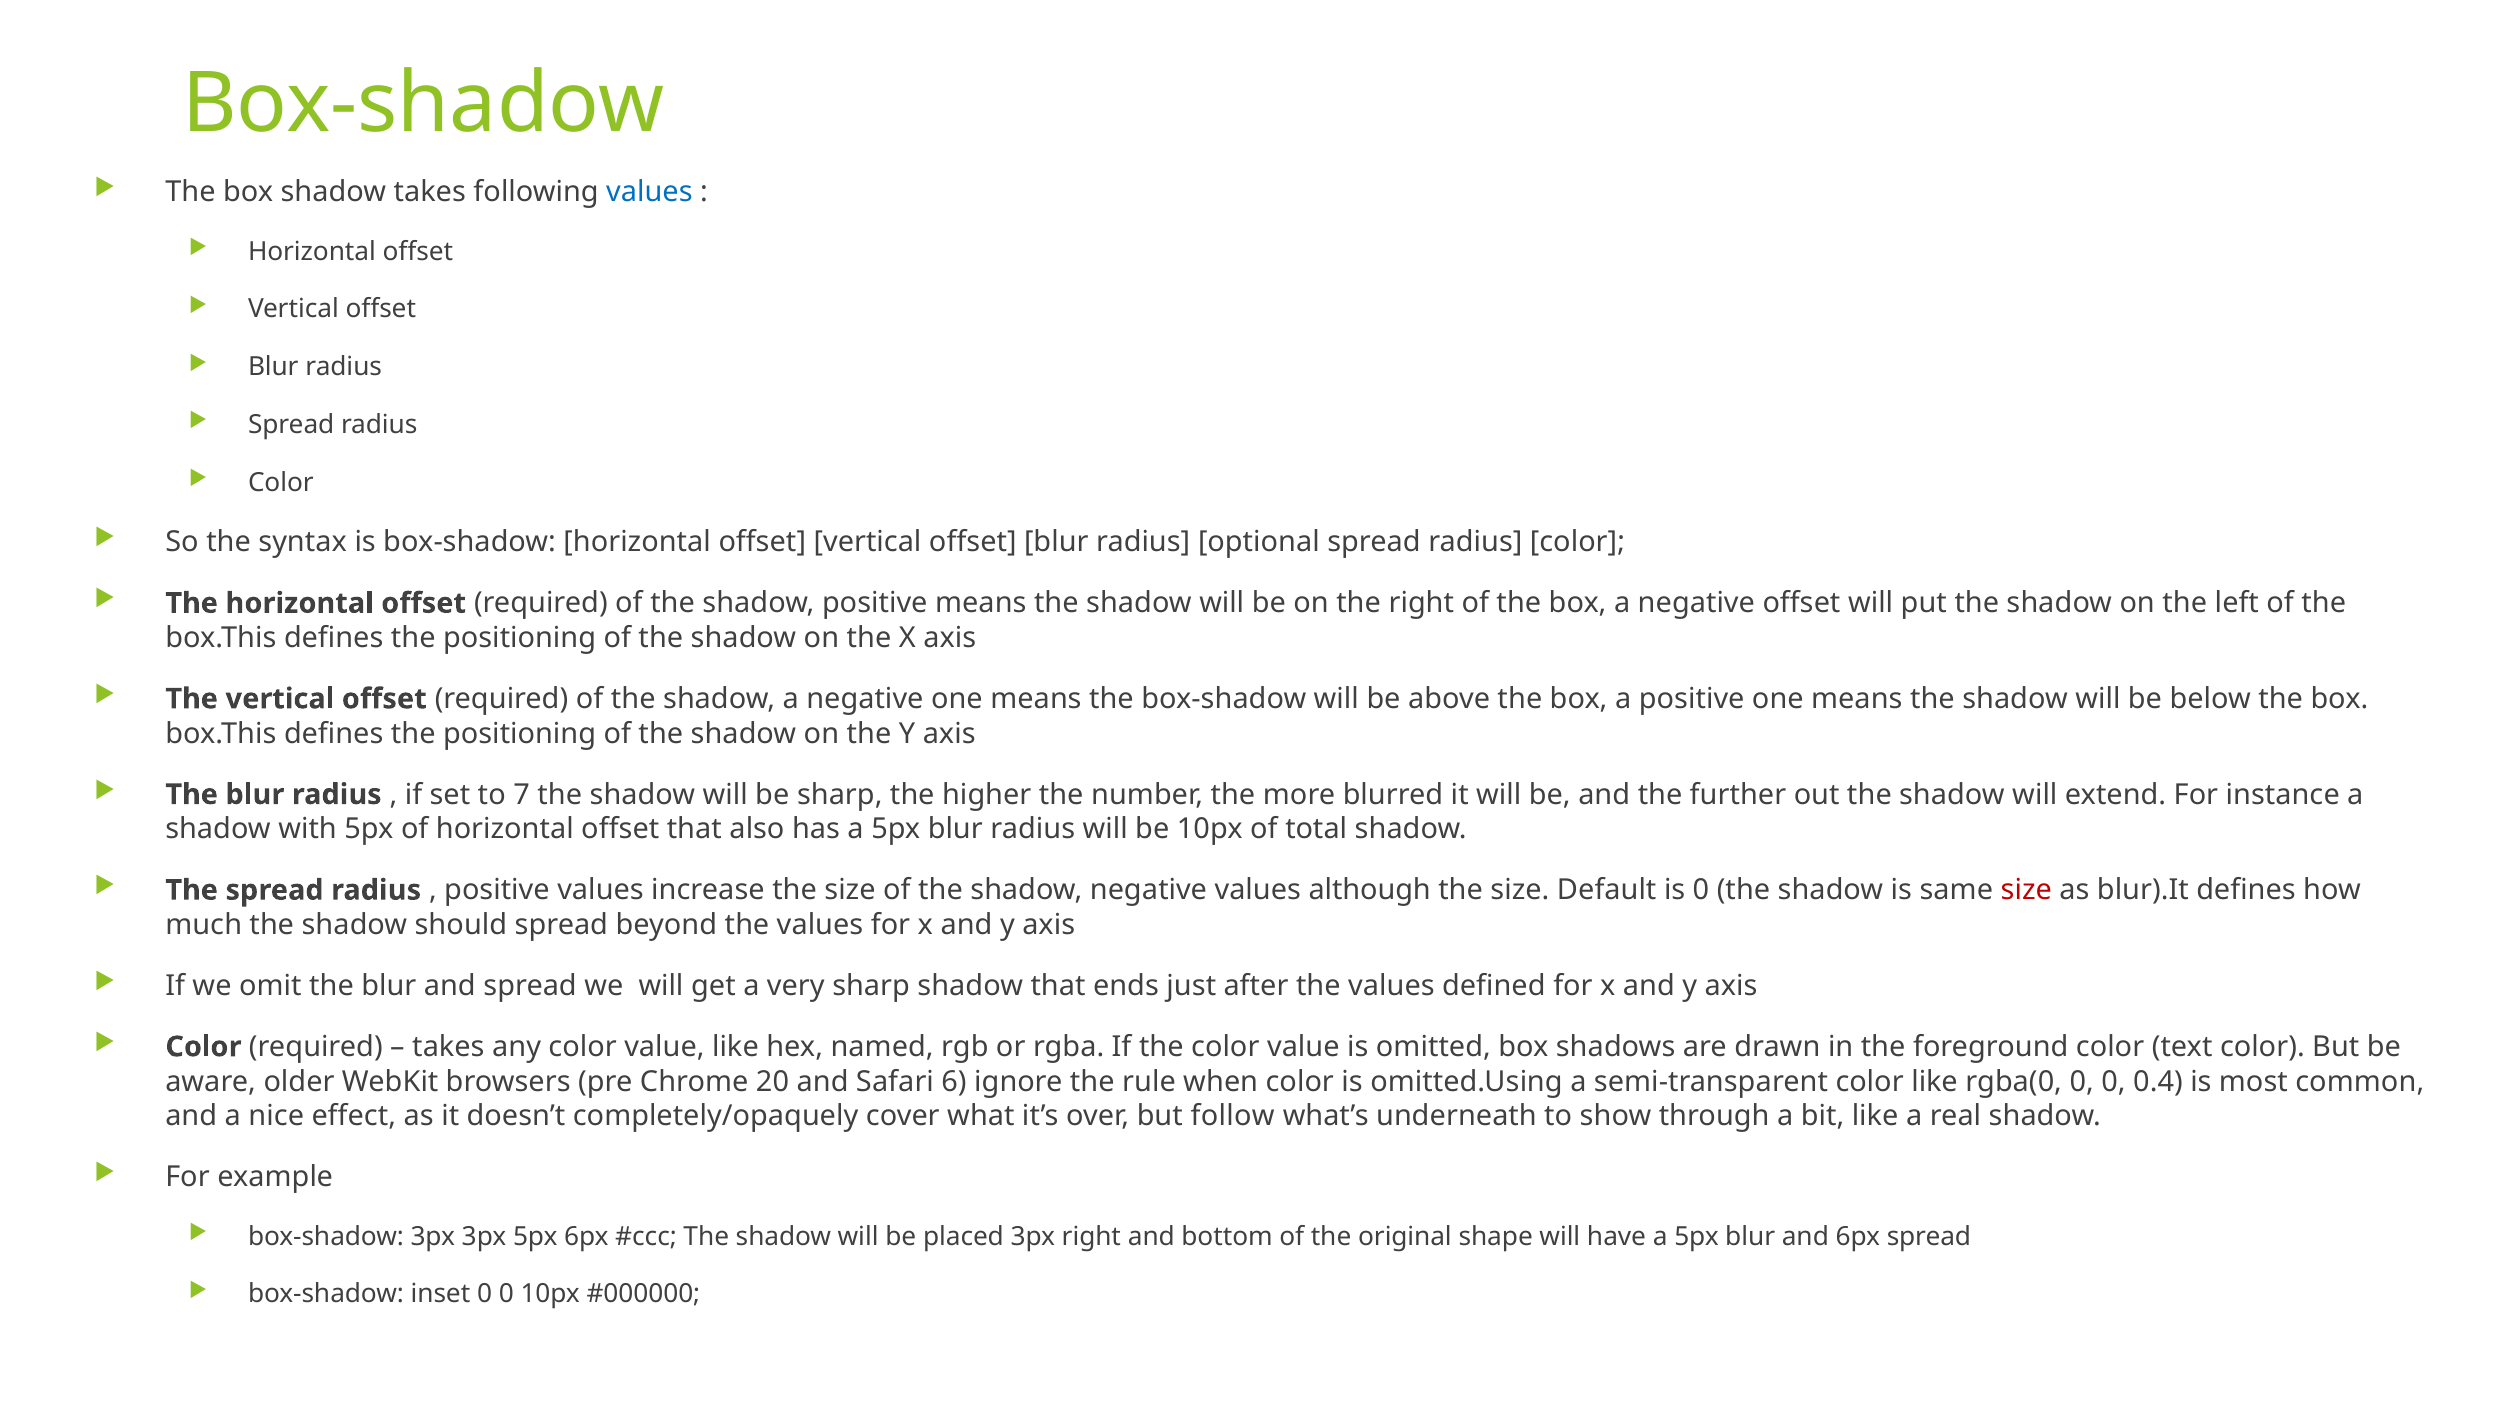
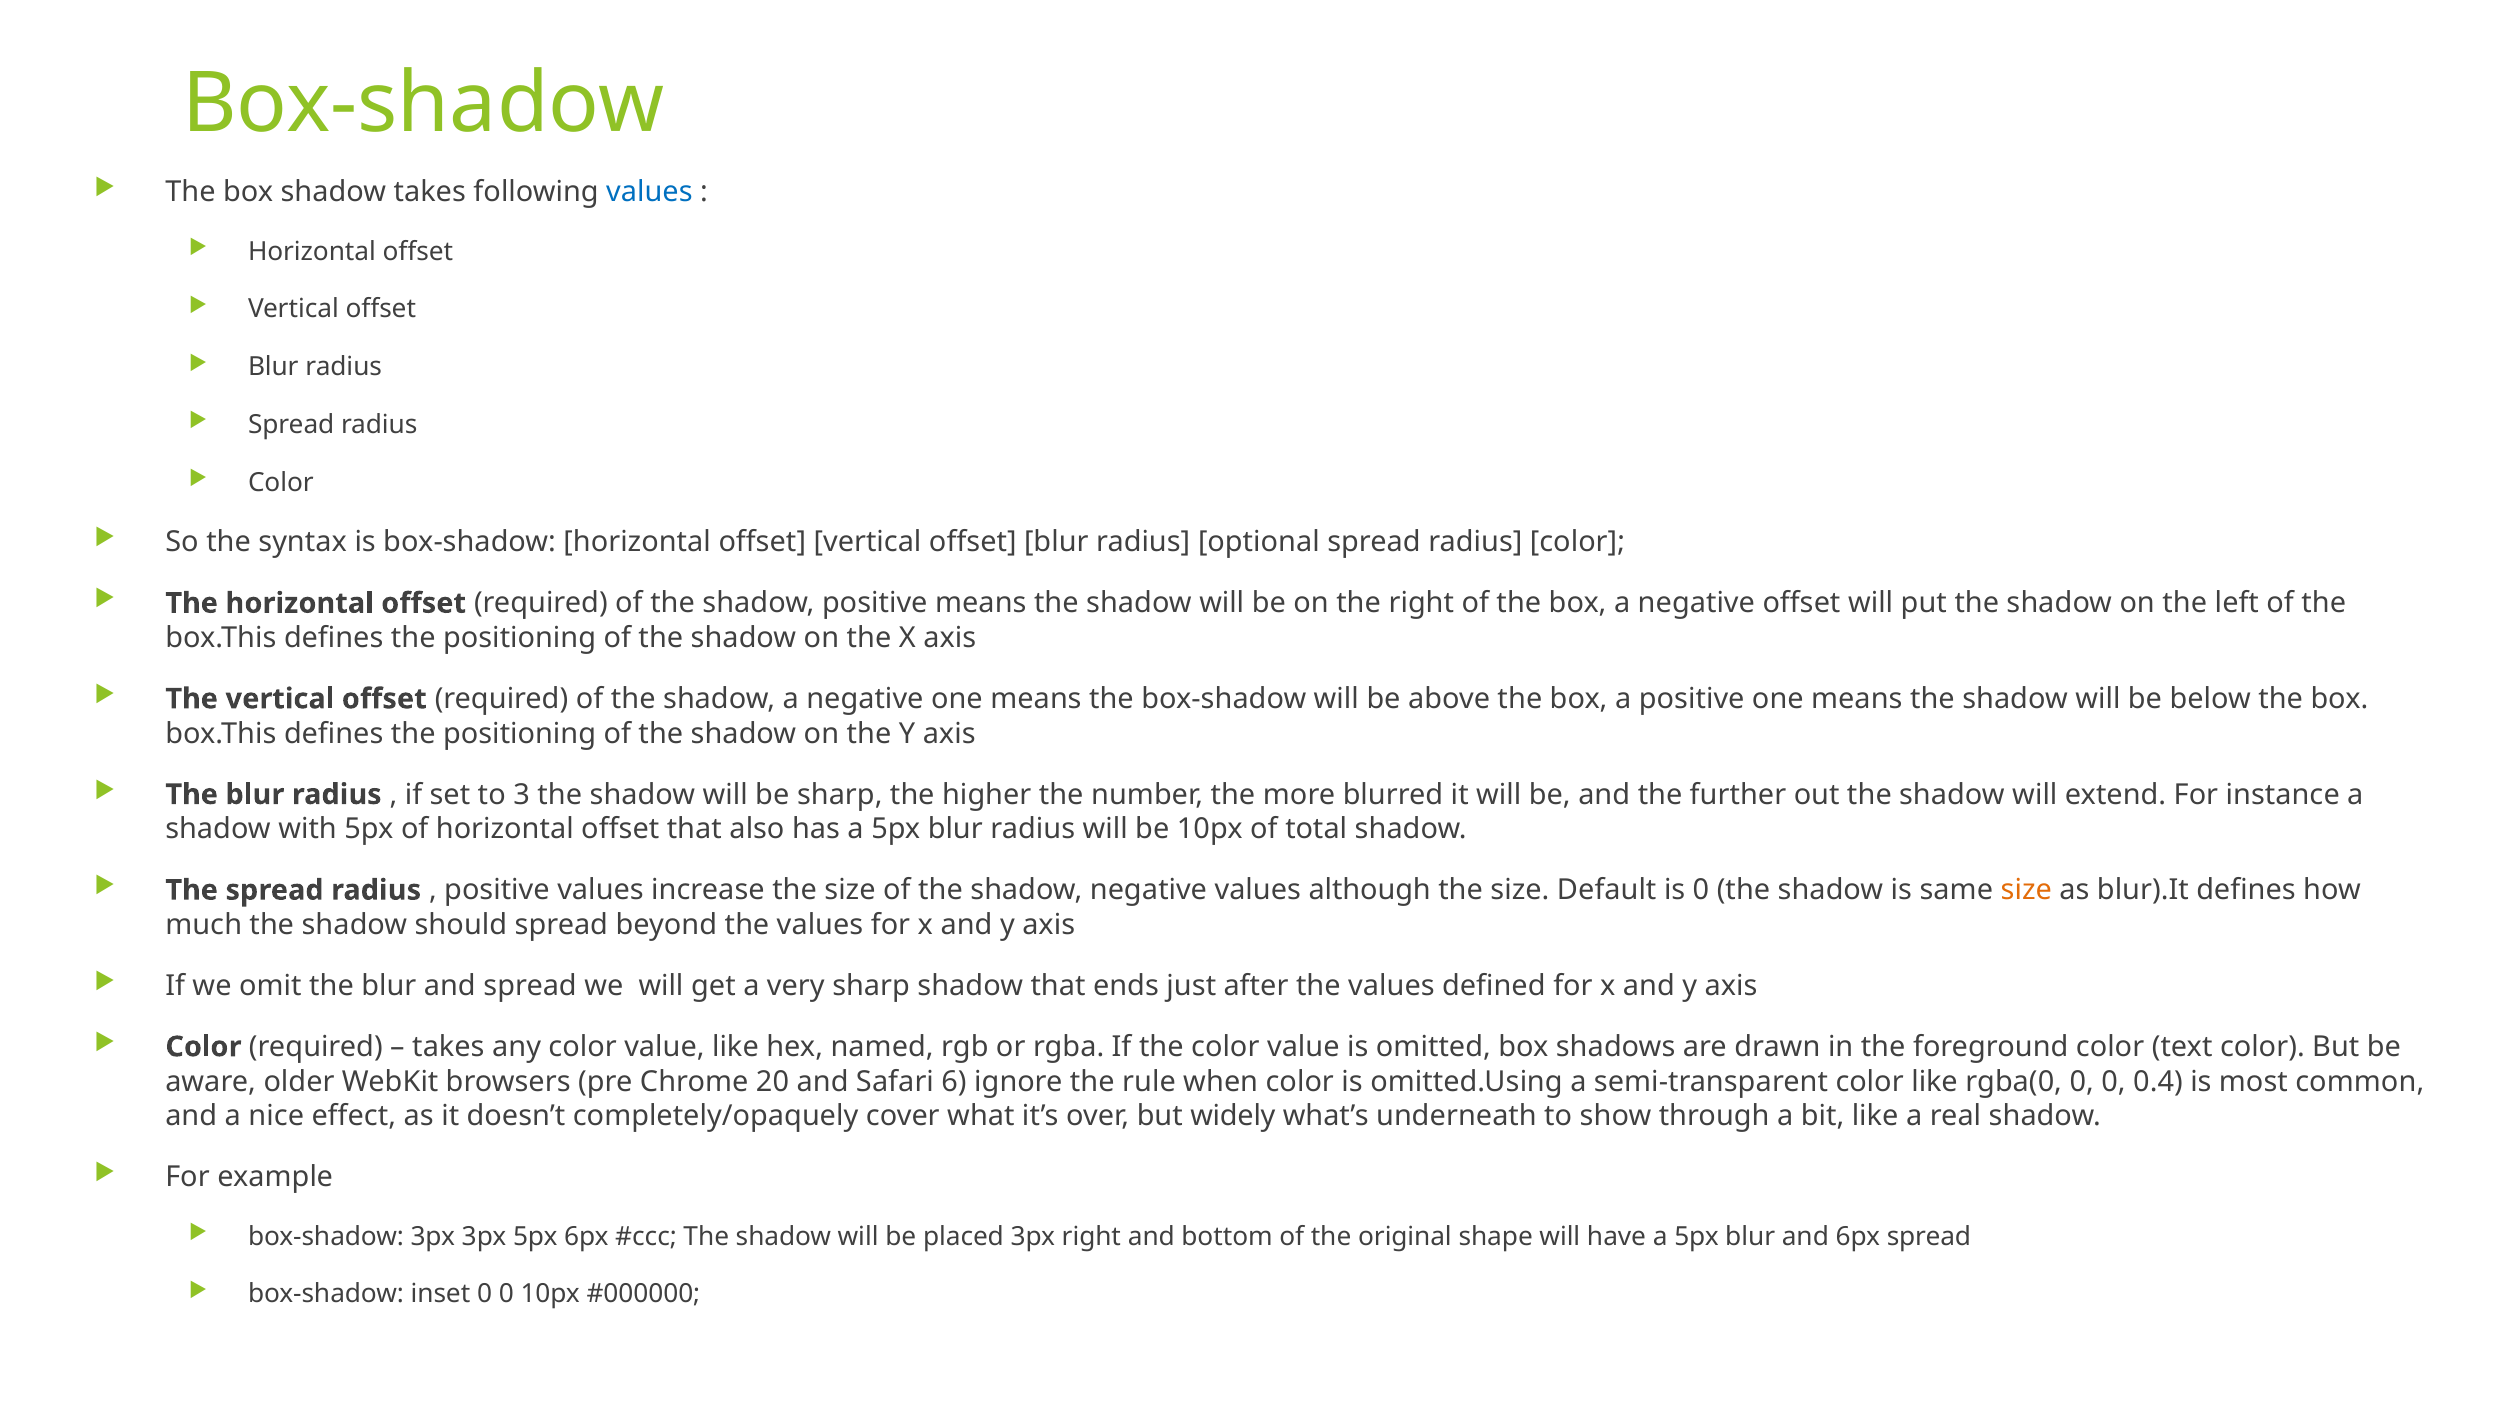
7: 7 -> 3
size at (2026, 890) colour: red -> orange
follow: follow -> widely
